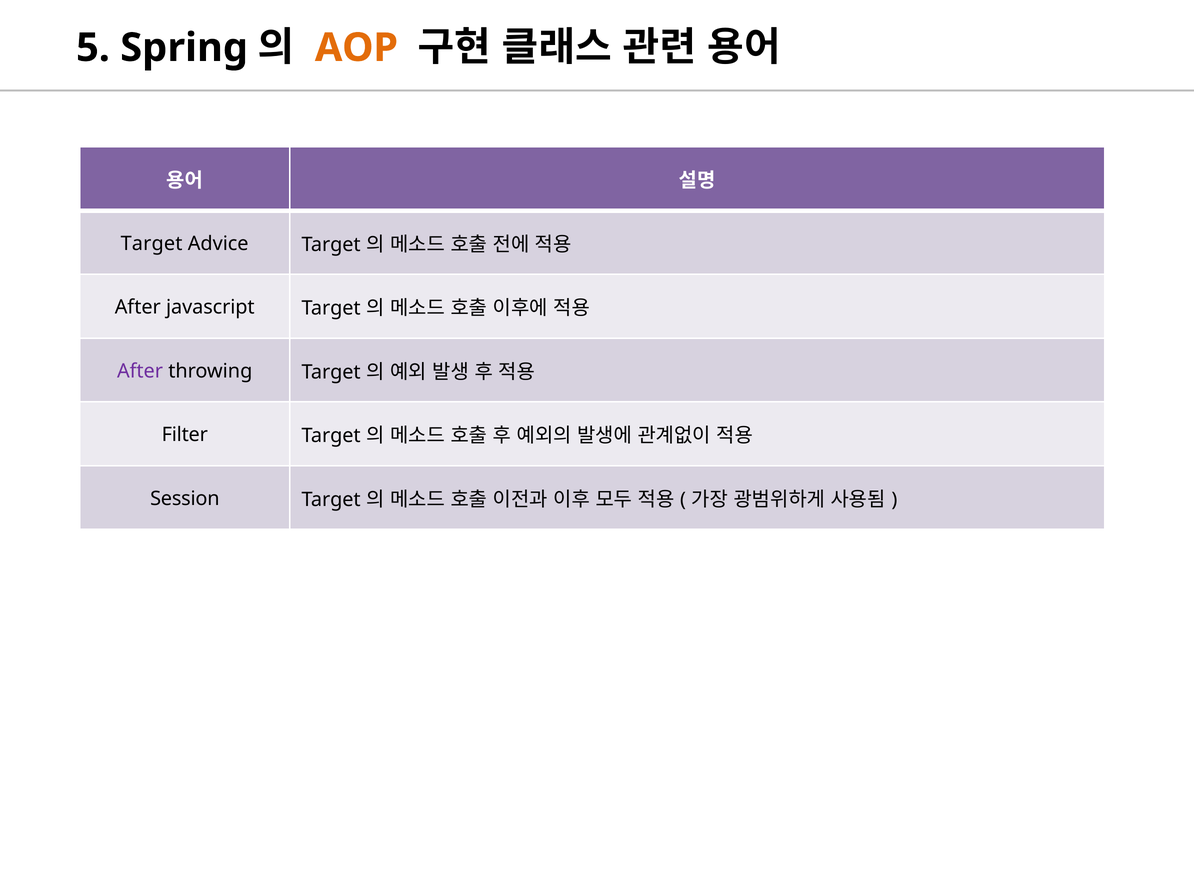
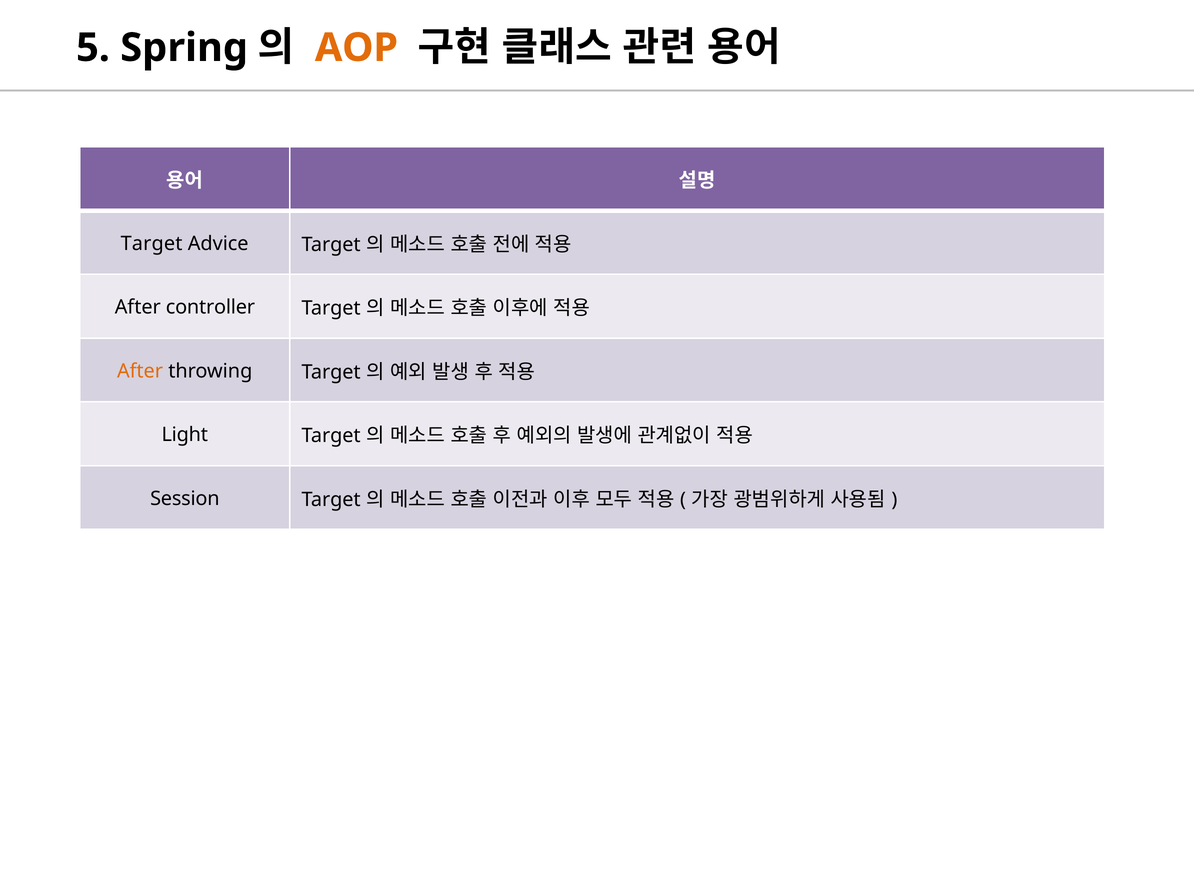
javascript: javascript -> controller
After at (140, 371) colour: purple -> orange
Filter: Filter -> Light
